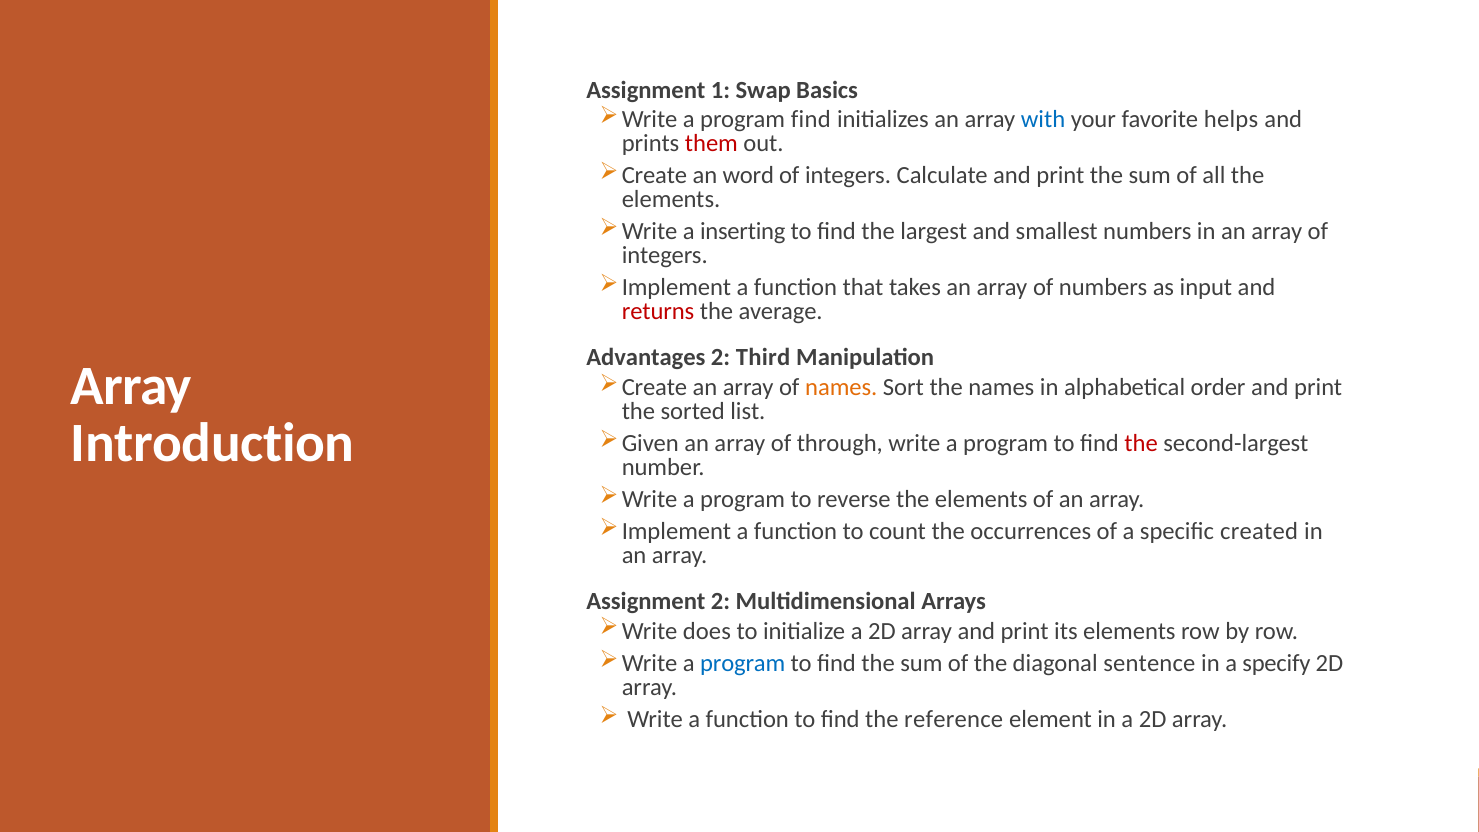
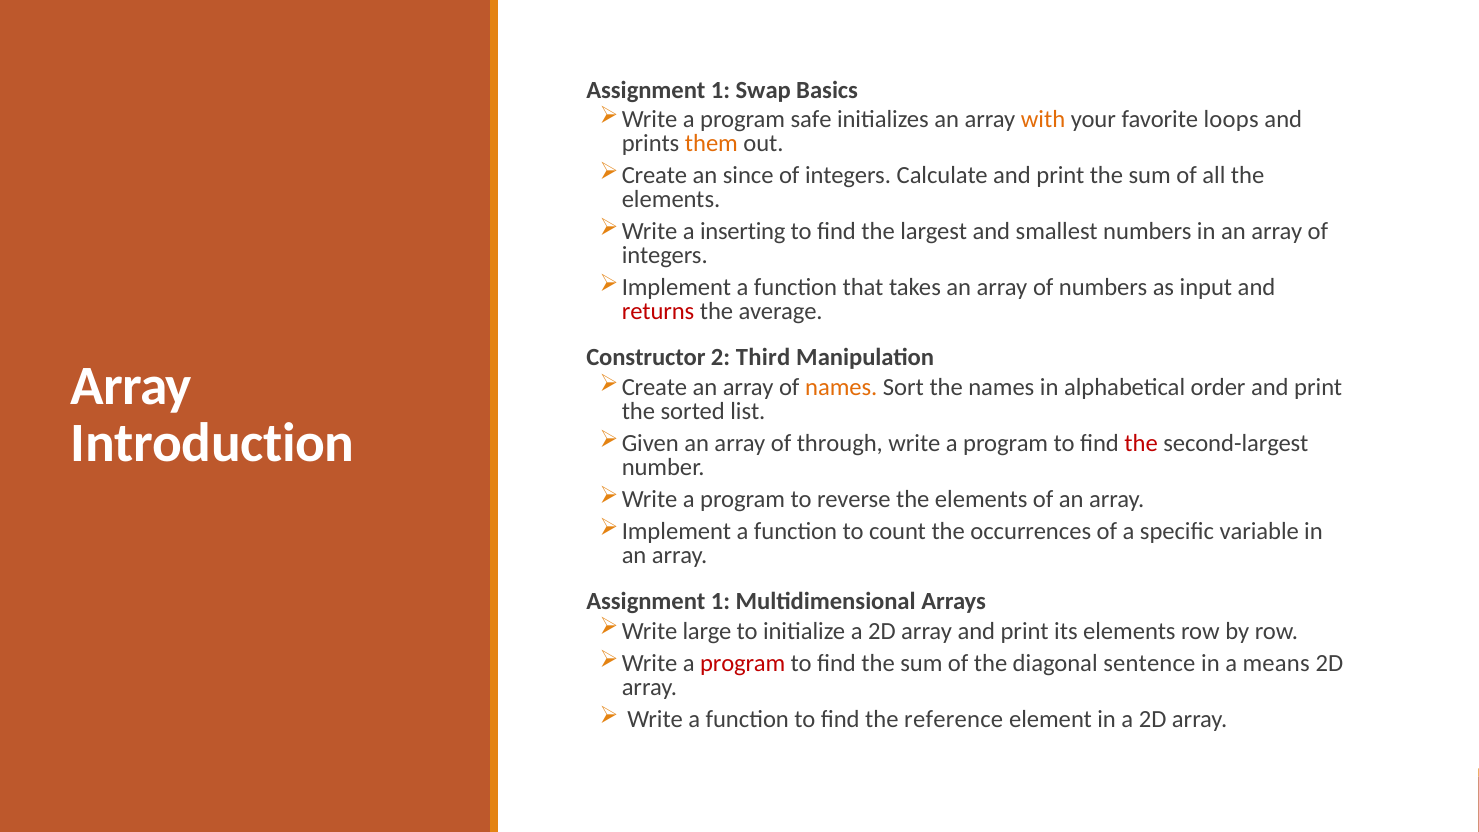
program find: find -> safe
with colour: blue -> orange
helps: helps -> loops
them colour: red -> orange
word: word -> since
Advantages: Advantages -> Constructor
created: created -> variable
2 at (721, 602): 2 -> 1
does: does -> large
program at (743, 663) colour: blue -> red
specify: specify -> means
